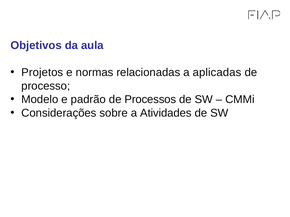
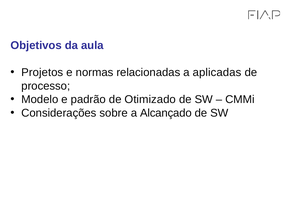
Processos: Processos -> Otimizado
Atividades: Atividades -> Alcançado
